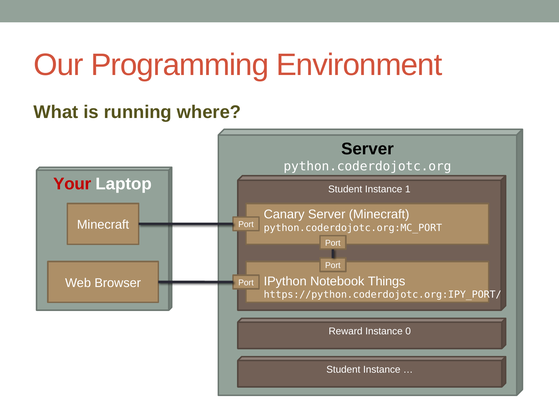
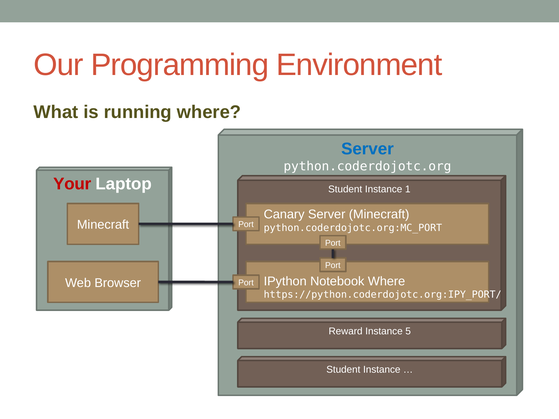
Server at (367, 149) colour: black -> blue
Notebook Things: Things -> Where
0: 0 -> 5
